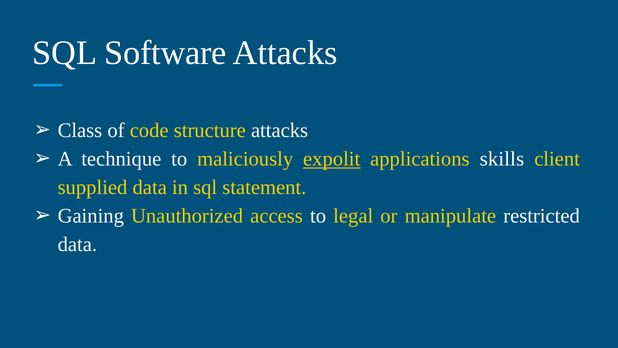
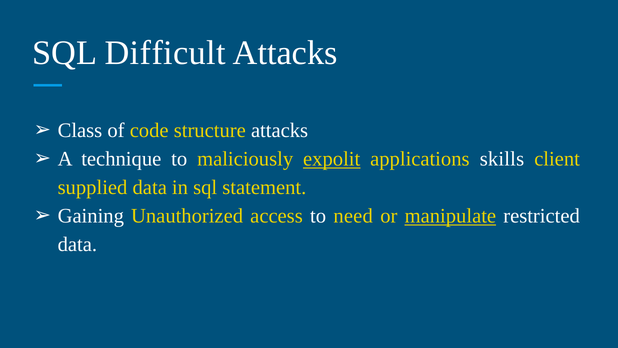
Software: Software -> Difficult
legal: legal -> need
manipulate underline: none -> present
